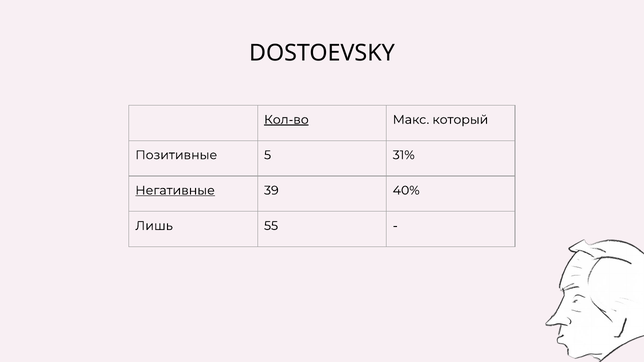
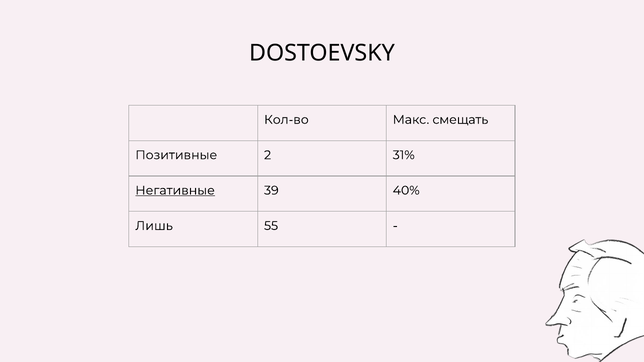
Кол-во underline: present -> none
который: который -> смещать
5: 5 -> 2
